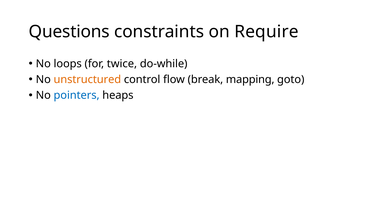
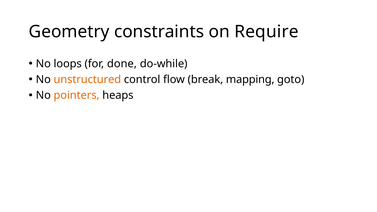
Questions: Questions -> Geometry
twice: twice -> done
pointers colour: blue -> orange
